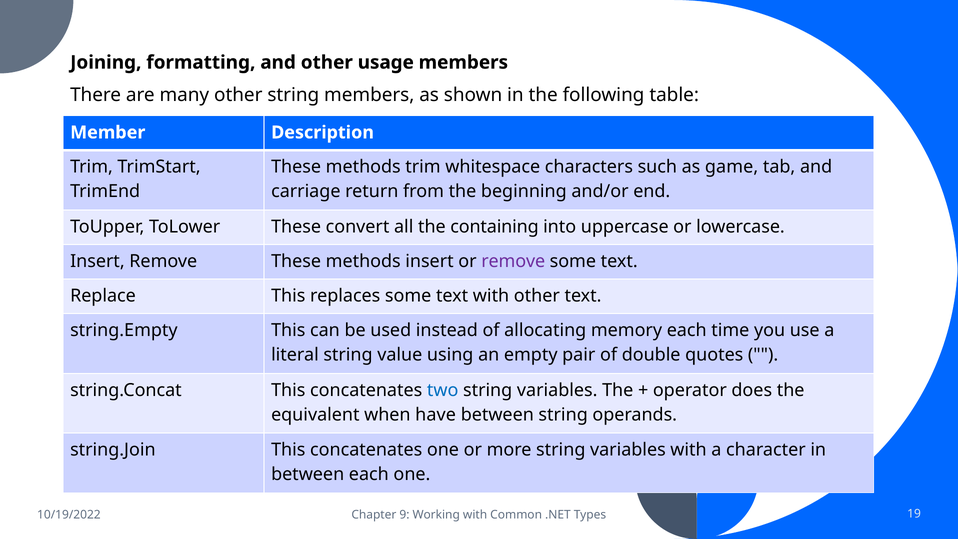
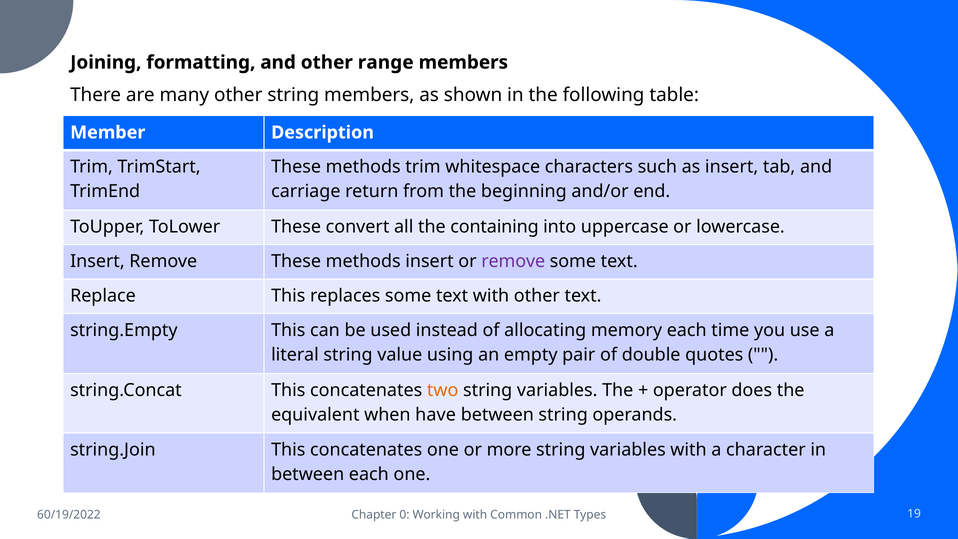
usage: usage -> range
as game: game -> insert
two colour: blue -> orange
10/19/2022: 10/19/2022 -> 60/19/2022
9: 9 -> 0
